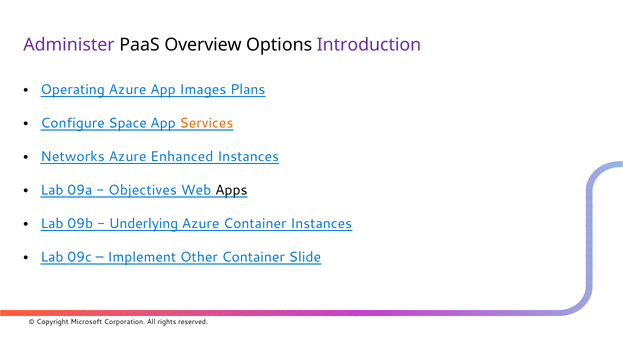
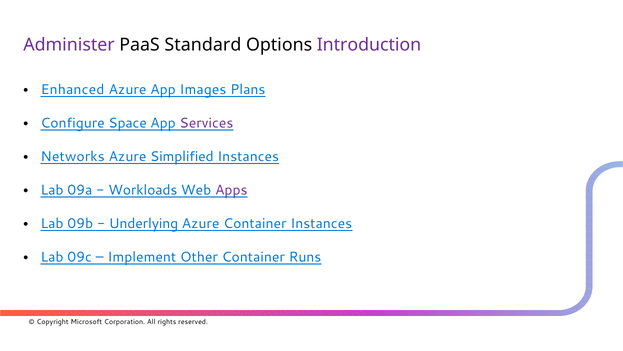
Overview: Overview -> Standard
Operating: Operating -> Enhanced
Services colour: orange -> purple
Enhanced: Enhanced -> Simplified
Objectives: Objectives -> Workloads
Apps colour: black -> purple
Slide: Slide -> Runs
